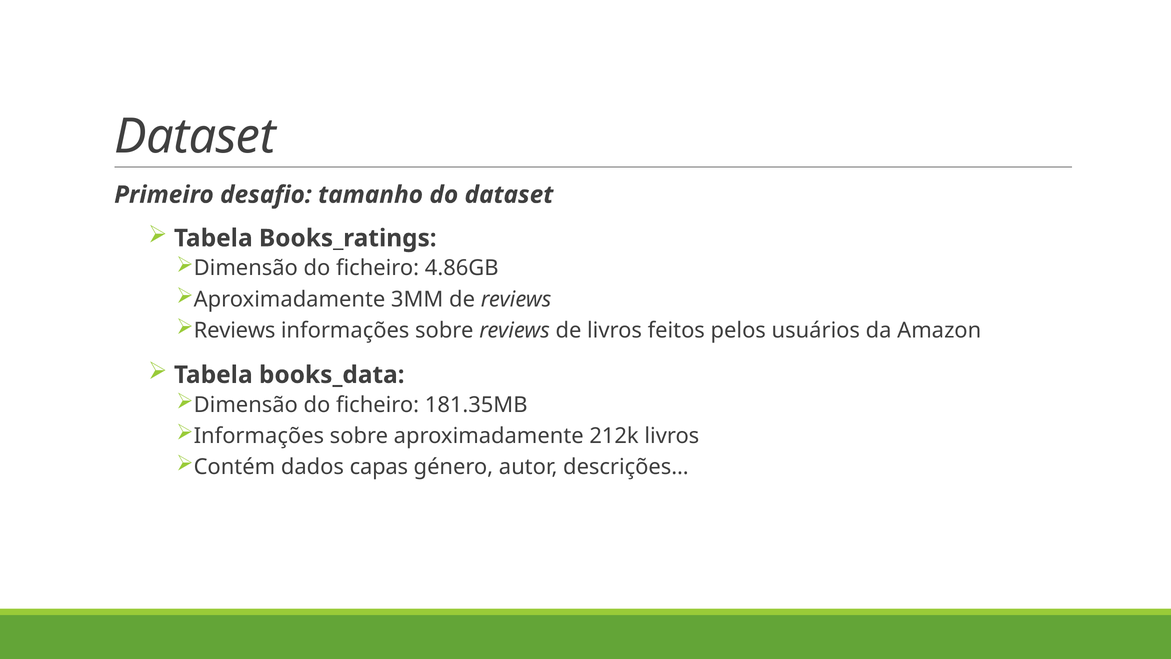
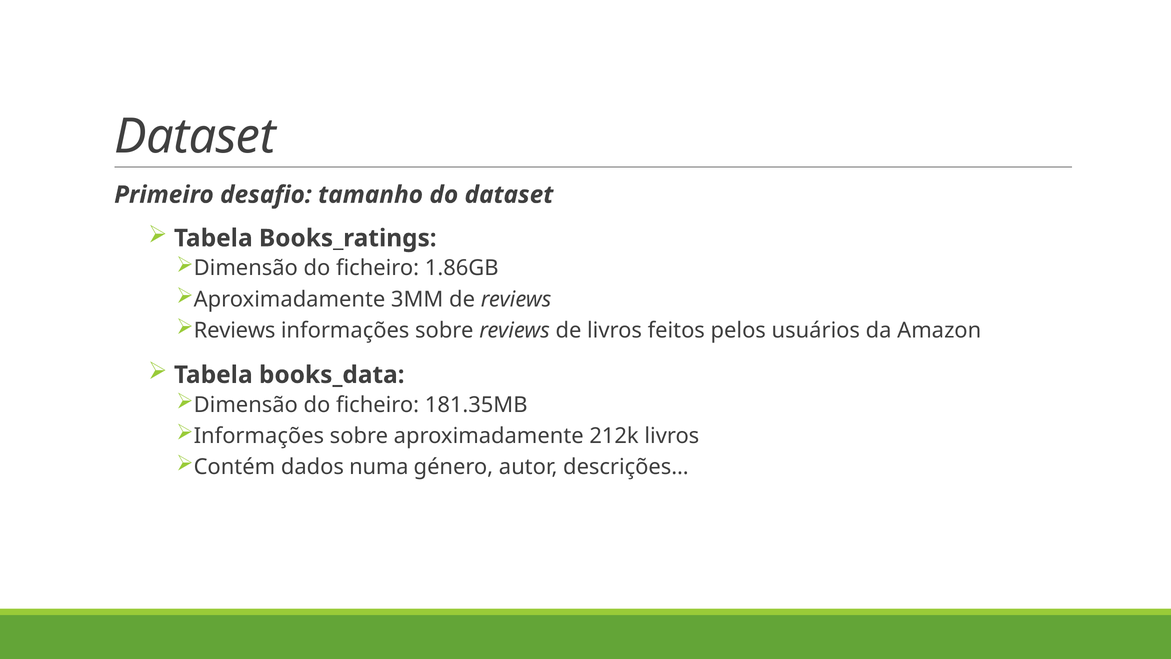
4.86GB: 4.86GB -> 1.86GB
capas: capas -> numa
